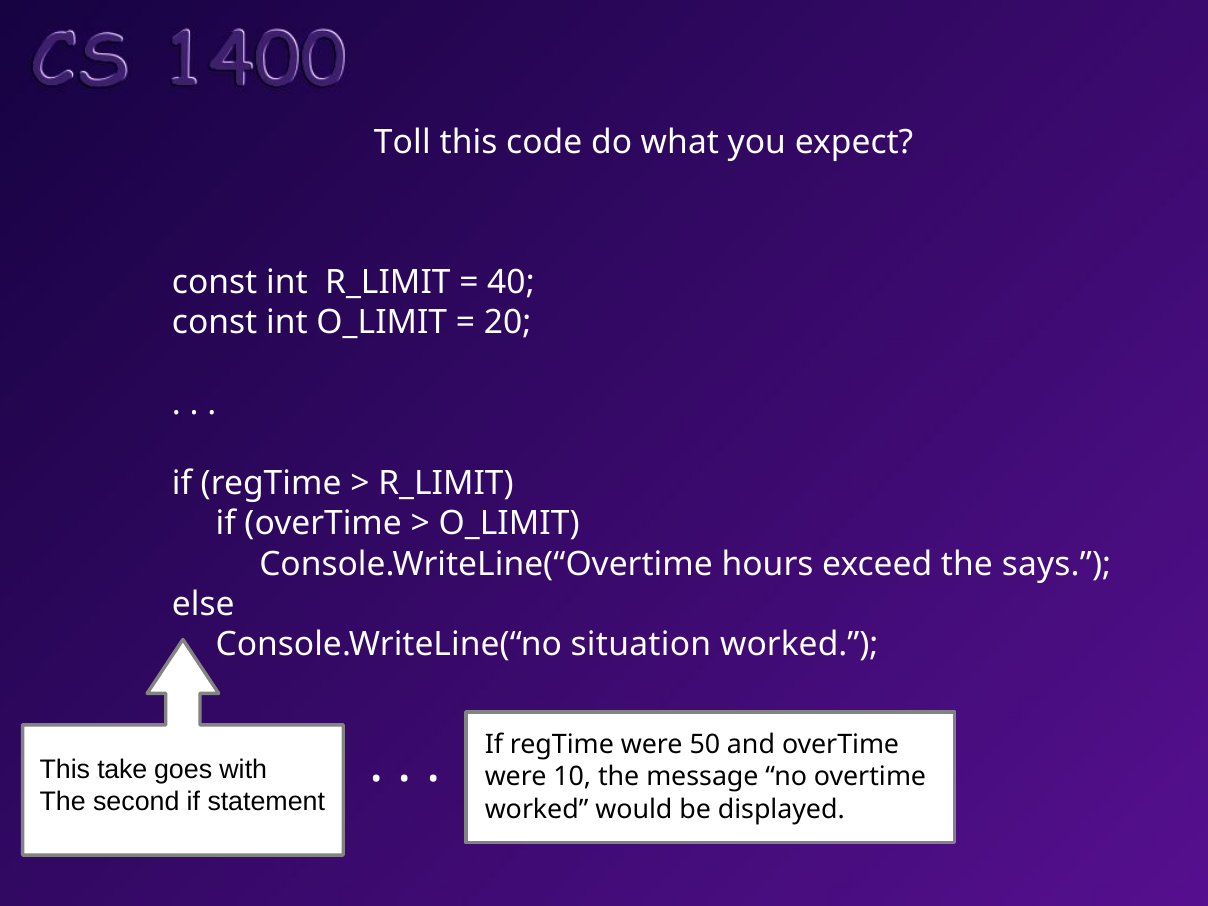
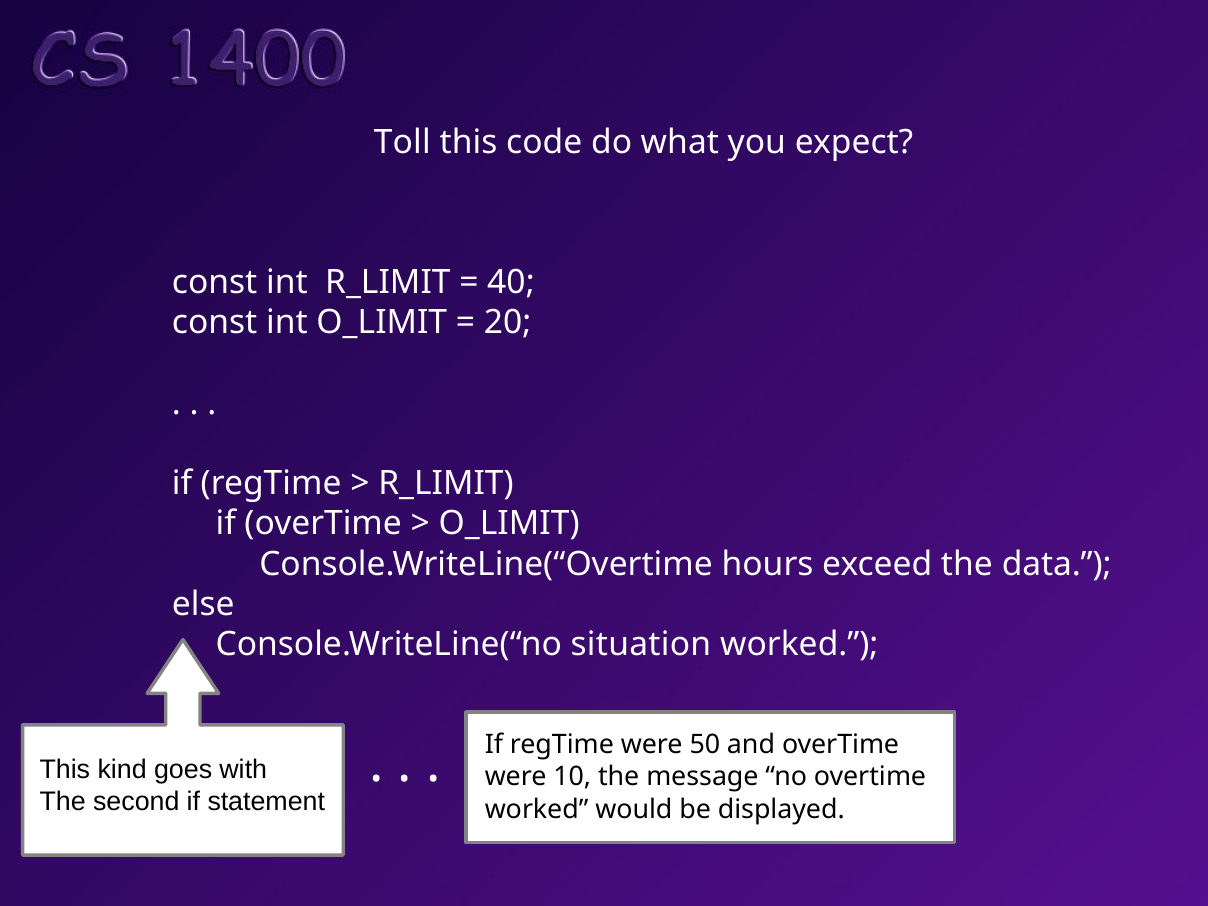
says: says -> data
take: take -> kind
